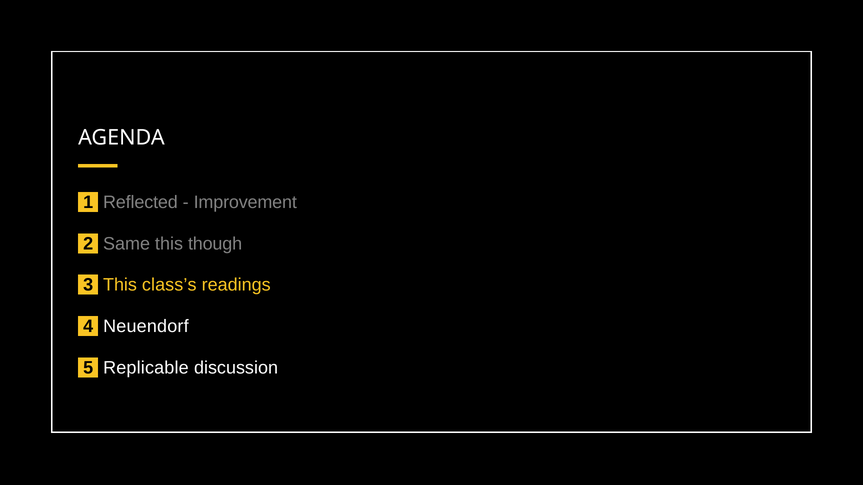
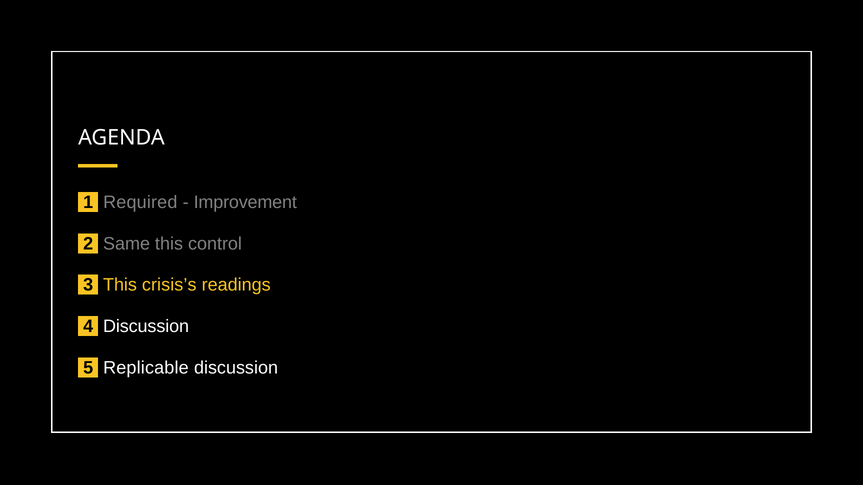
Reflected: Reflected -> Required
though: though -> control
class’s: class’s -> crisis’s
4 Neuendorf: Neuendorf -> Discussion
